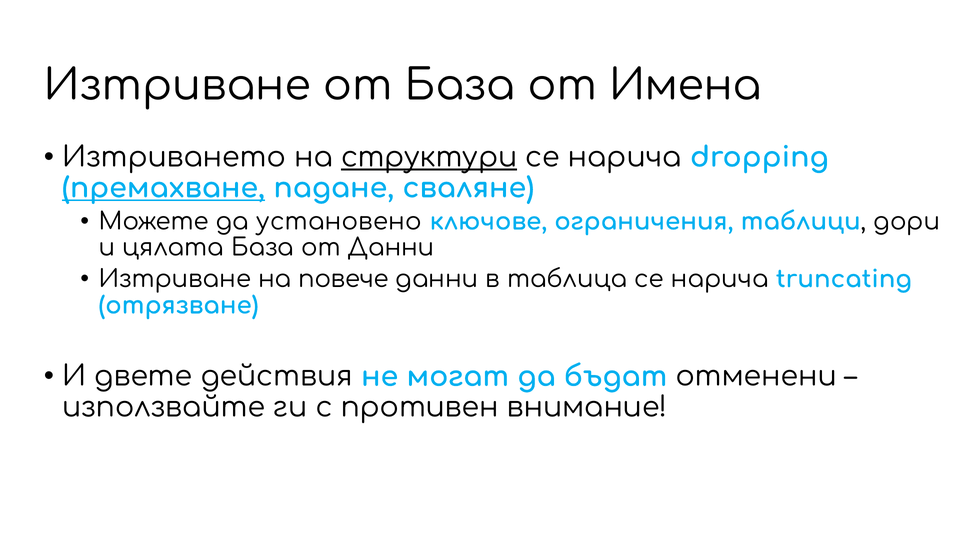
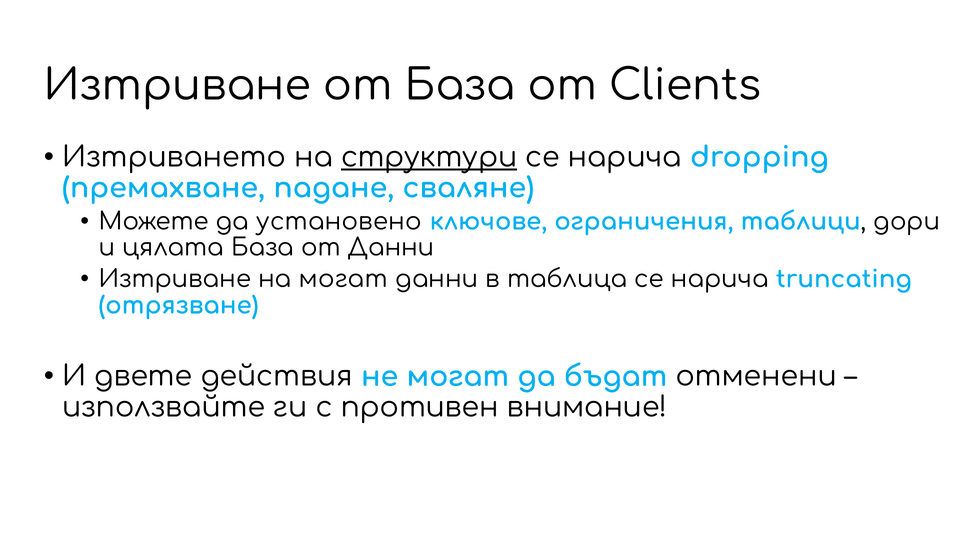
Имена: Имена -> Clients
премахване underline: present -> none
на повече: повече -> могат
